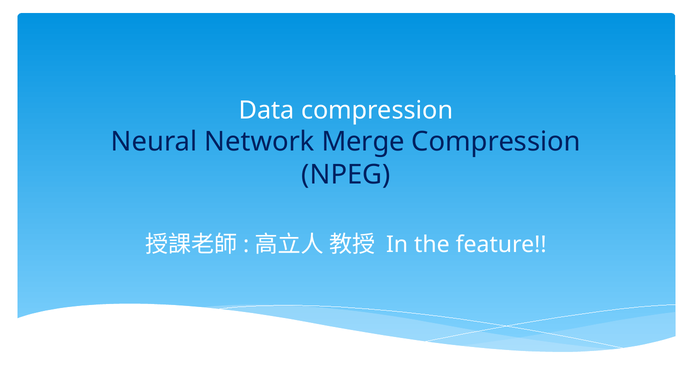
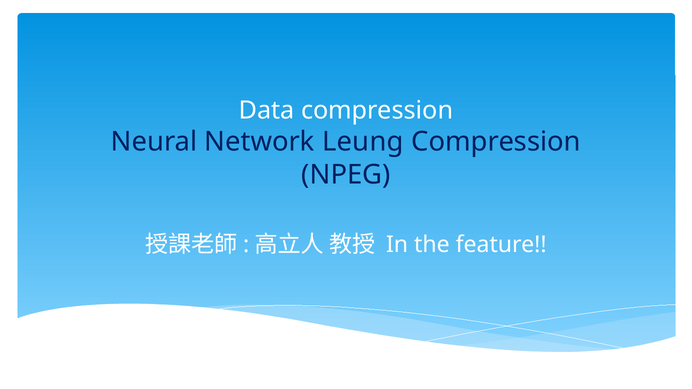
Merge: Merge -> Leung
